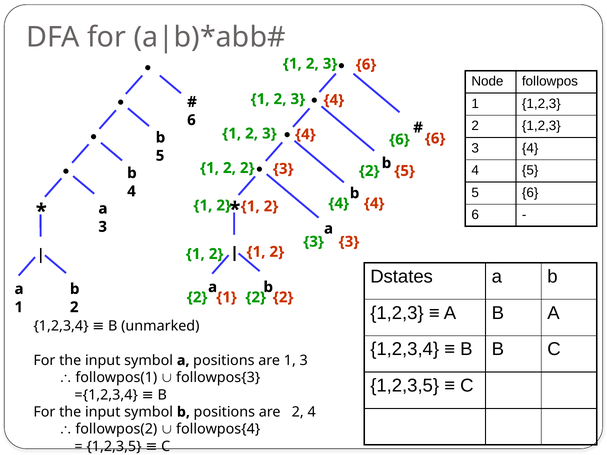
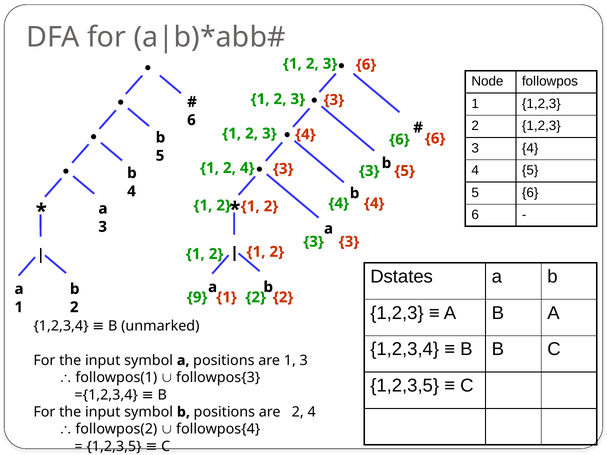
4 at (334, 100): 4 -> 3
1 2 2: 2 -> 4
2 at (369, 171): 2 -> 3
2 at (197, 297): 2 -> 9
